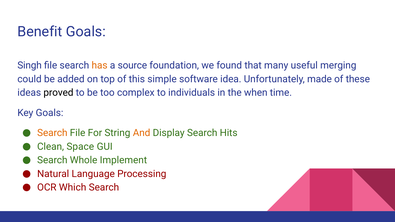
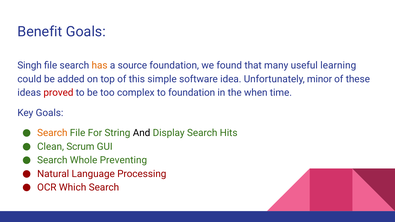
merging: merging -> learning
made: made -> minor
proved colour: black -> red
to individuals: individuals -> foundation
And colour: orange -> black
Space: Space -> Scrum
Implement: Implement -> Preventing
